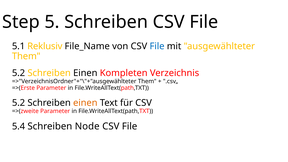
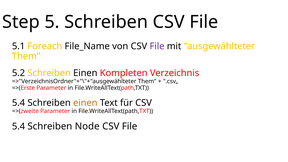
Reklusiv: Reklusiv -> Foreach
File at (157, 46) colour: blue -> purple
5.2 at (19, 103): 5.2 -> 5.4
